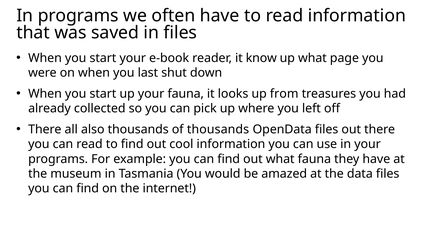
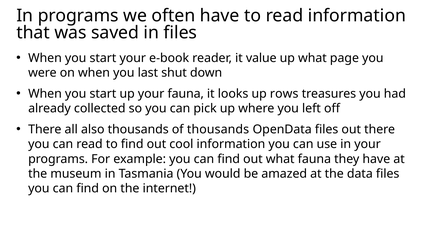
know: know -> value
from: from -> rows
